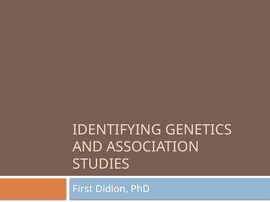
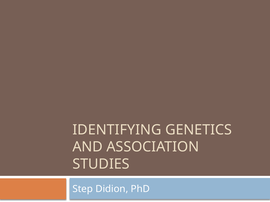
First: First -> Step
